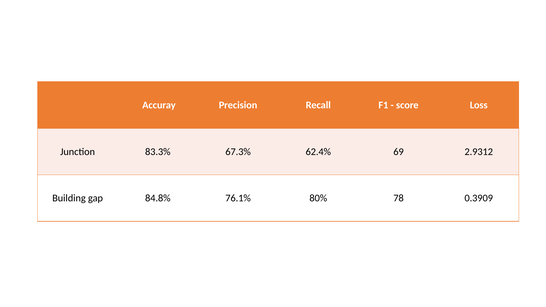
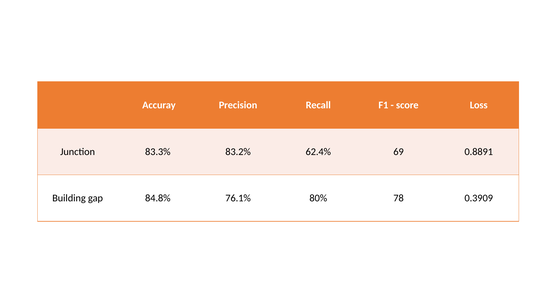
67.3%: 67.3% -> 83.2%
2.9312: 2.9312 -> 0.8891
